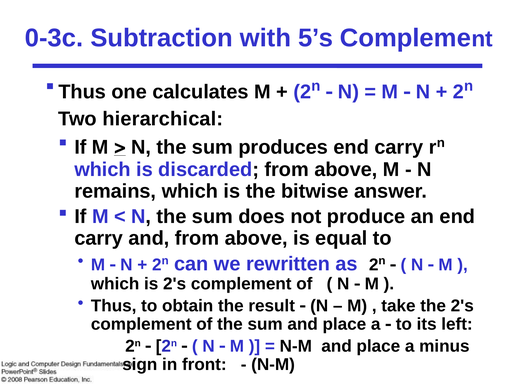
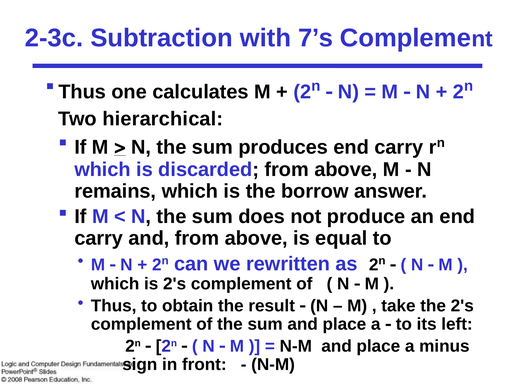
0-3c: 0-3c -> 2-3c
5’s: 5’s -> 7’s
bitwise: bitwise -> borrow
